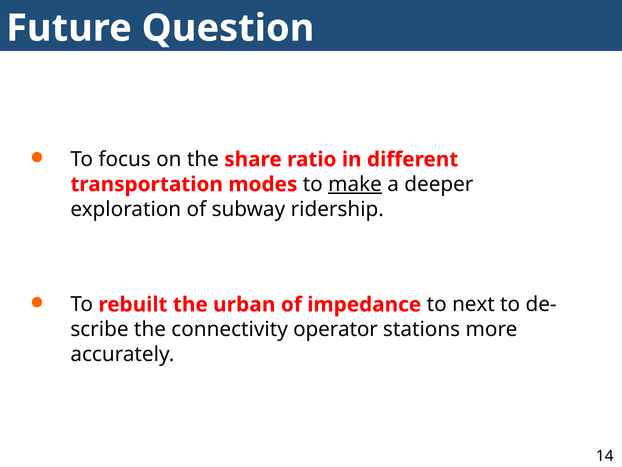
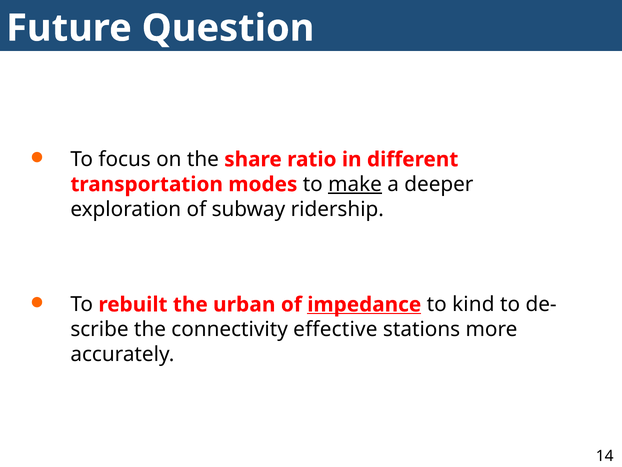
impedance underline: none -> present
next: next -> kind
operator: operator -> effective
